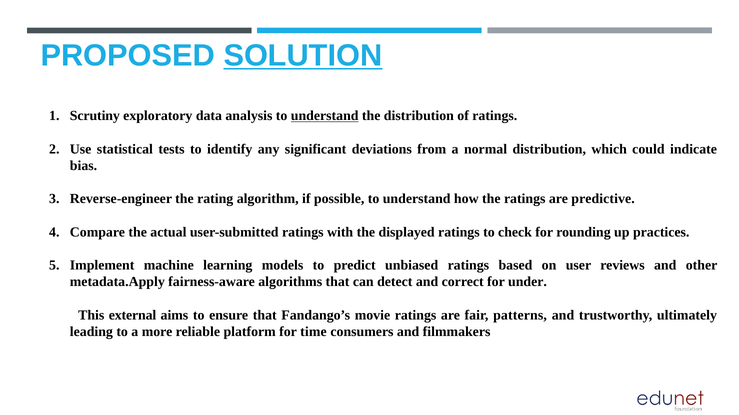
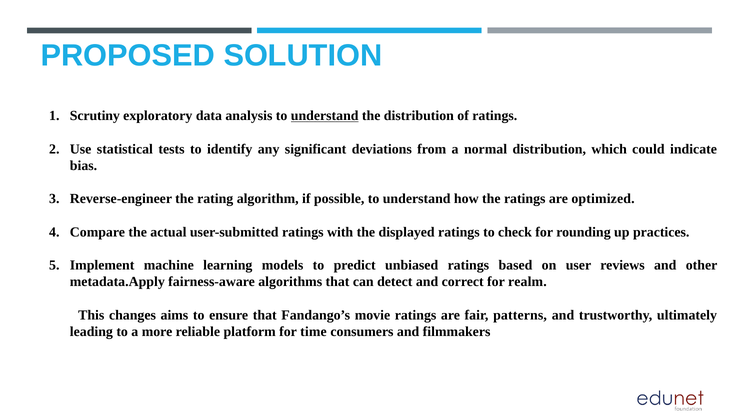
SOLUTION underline: present -> none
predictive: predictive -> optimized
under: under -> realm
external: external -> changes
